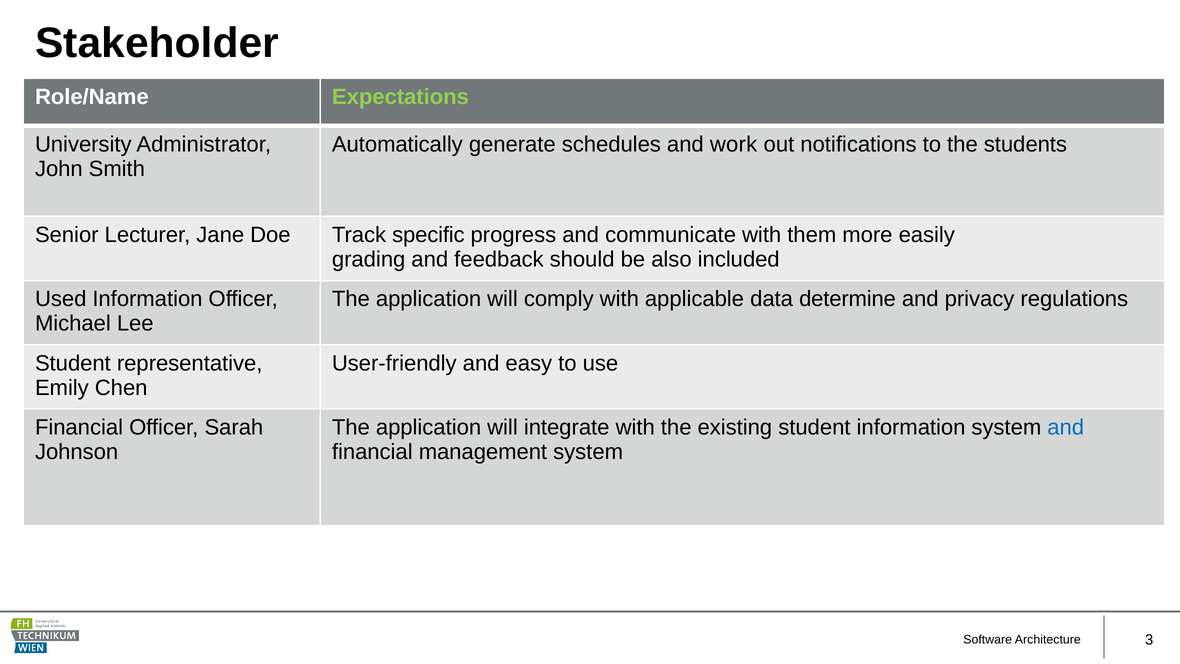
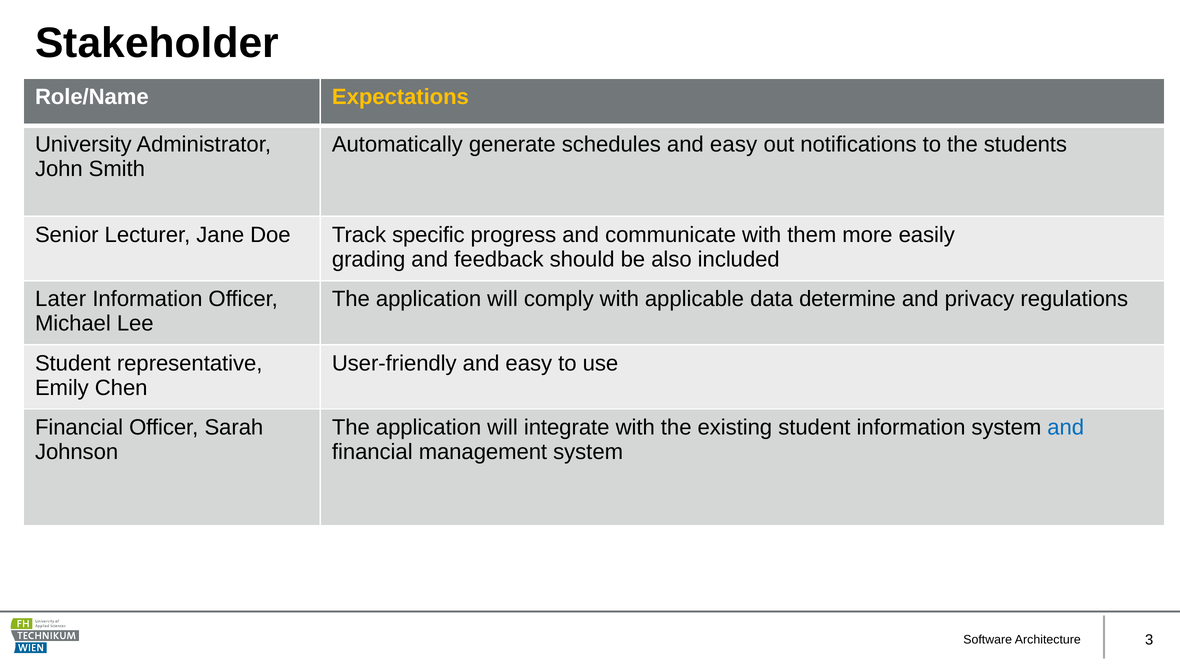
Expectations colour: light green -> yellow
schedules and work: work -> easy
Used at (61, 299): Used -> Later
